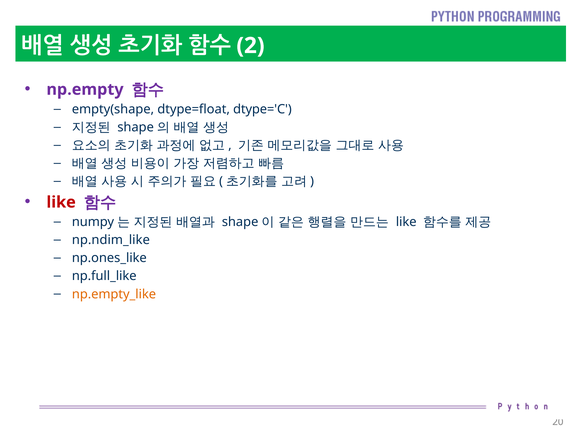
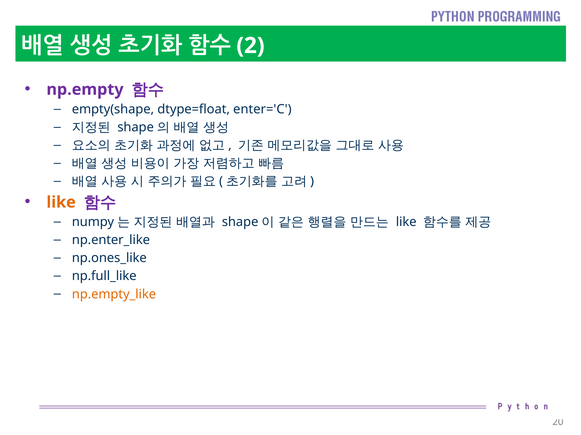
dtype='C: dtype='C -> enter='C
like at (61, 203) colour: red -> orange
np.ndim_like: np.ndim_like -> np.enter_like
